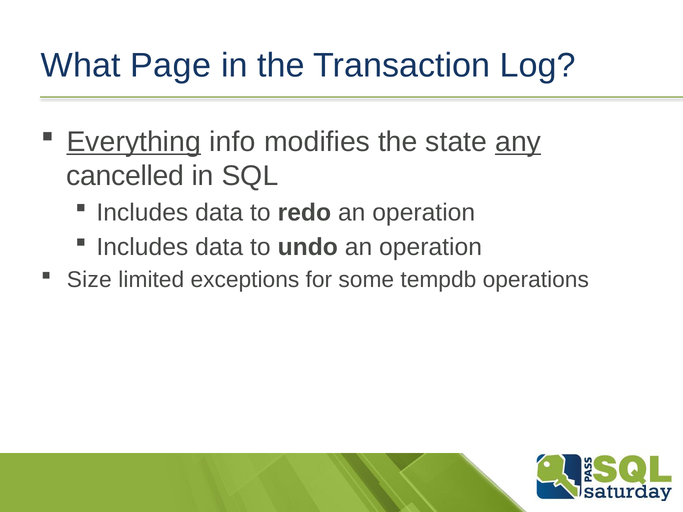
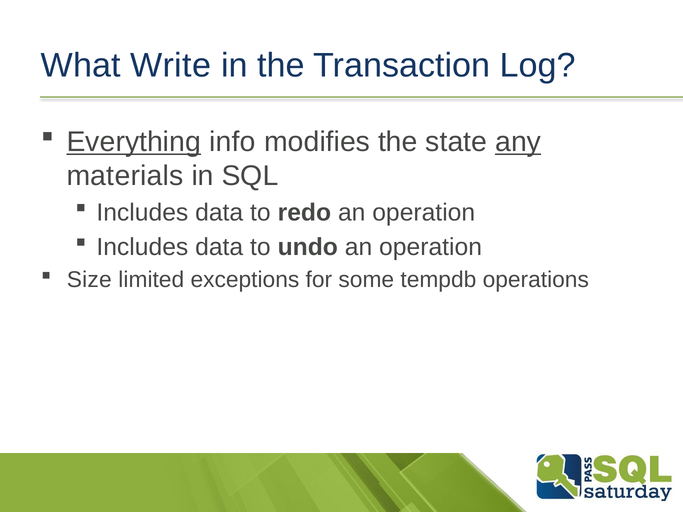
Page: Page -> Write
cancelled: cancelled -> materials
